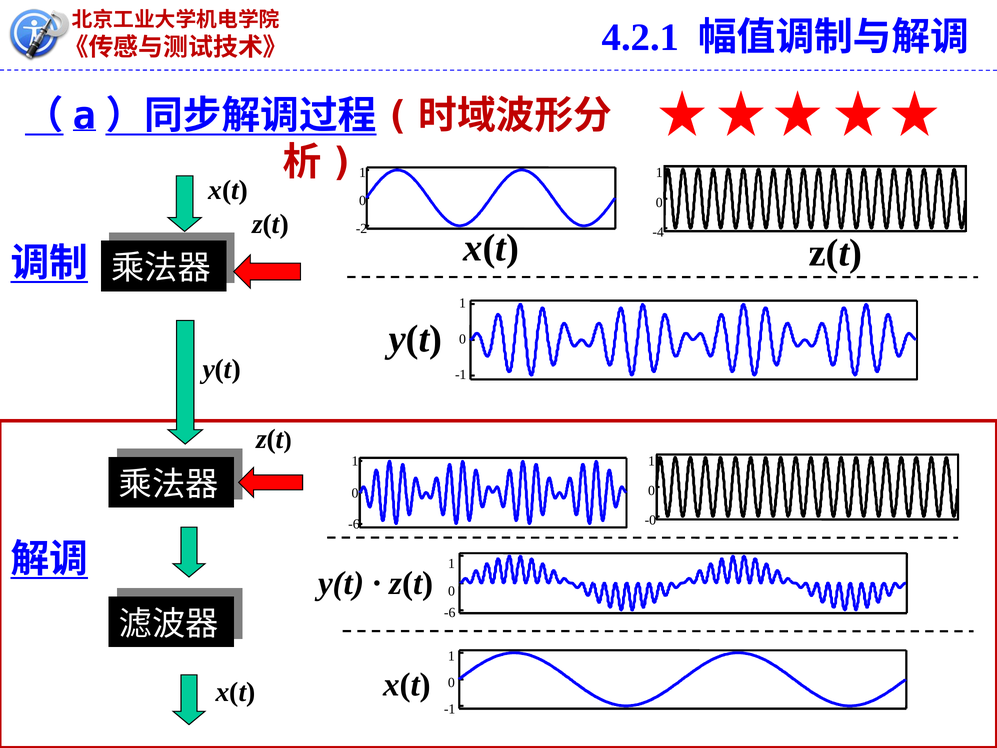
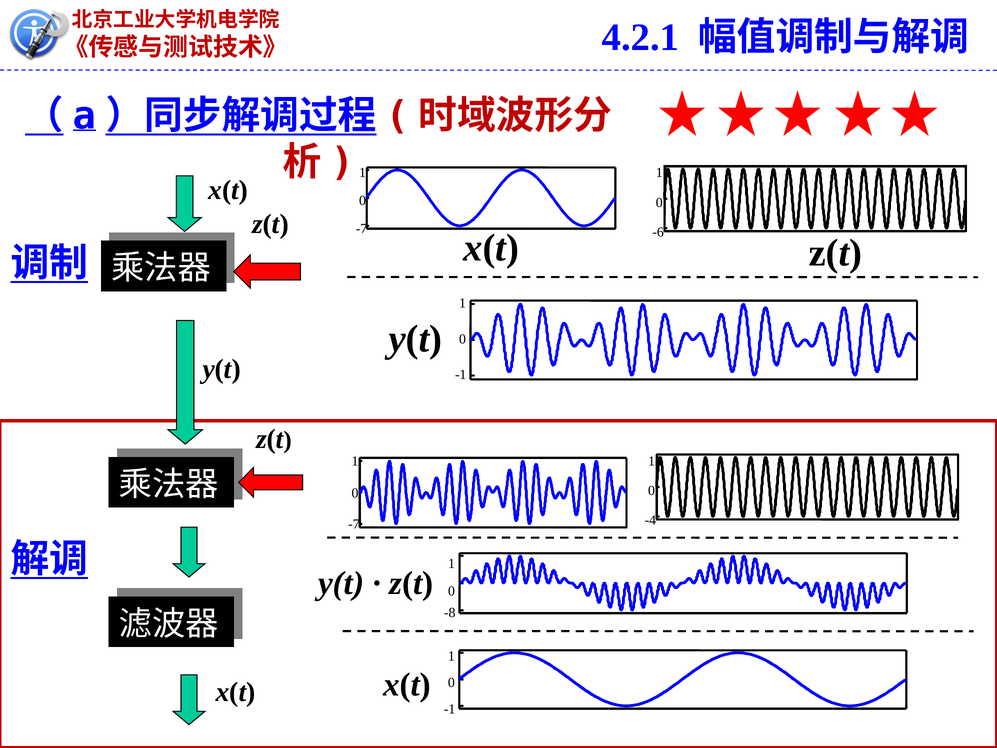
-2 at (362, 229): -2 -> -7
-4: -4 -> -6
-0: -0 -> -4
-6 at (354, 524): -6 -> -7
-6 at (450, 612): -6 -> -8
